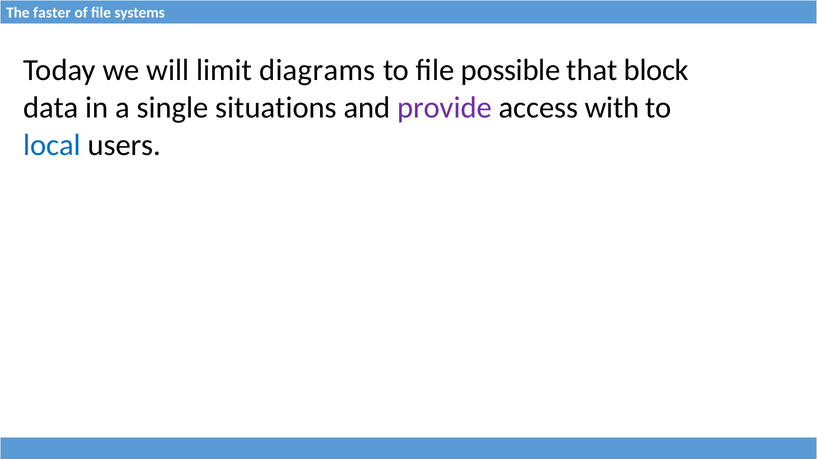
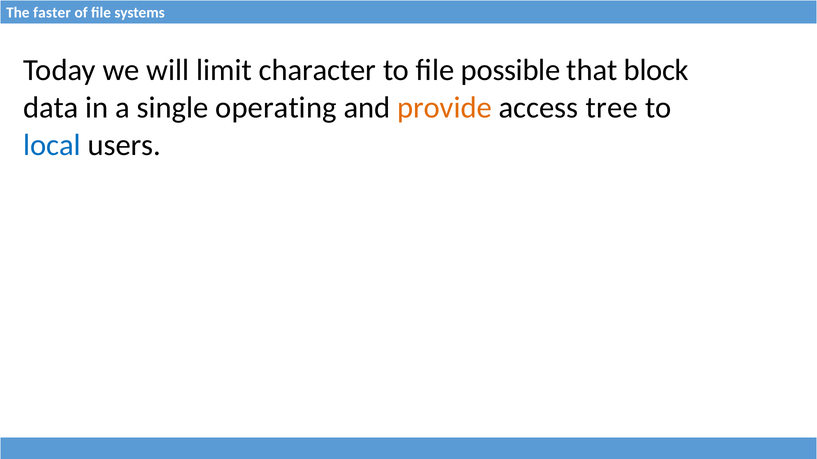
diagrams: diagrams -> character
situations: situations -> operating
provide colour: purple -> orange
with: with -> tree
